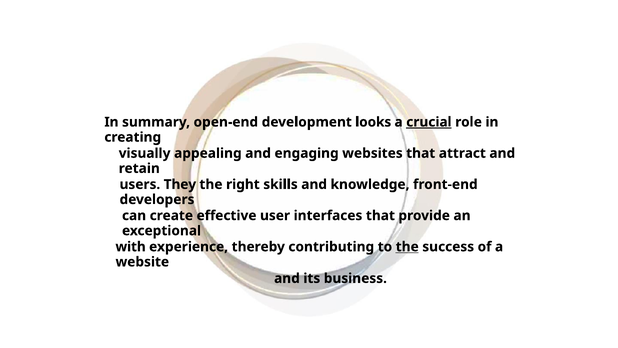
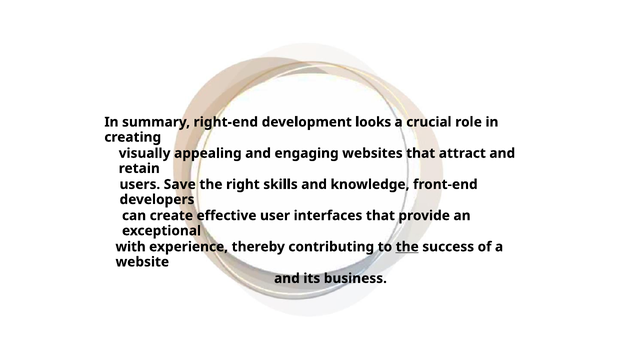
open-end: open-end -> right-end
crucial underline: present -> none
They: They -> Save
